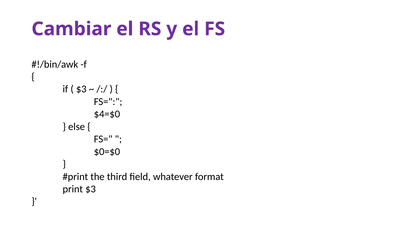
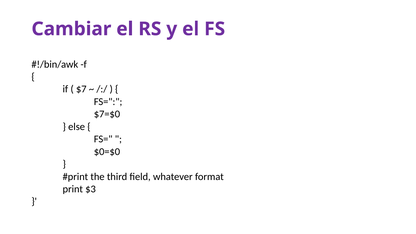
$3 at (81, 89): $3 -> $7
$4=$0: $4=$0 -> $7=$0
